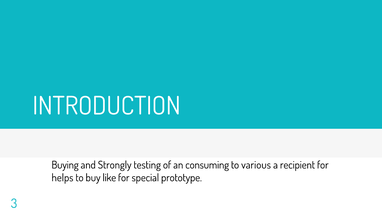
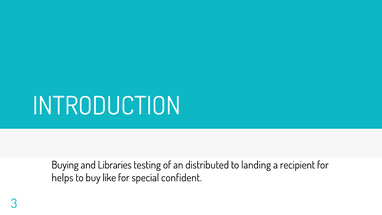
Strongly: Strongly -> Libraries
consuming: consuming -> distributed
various: various -> landing
prototype: prototype -> confident
